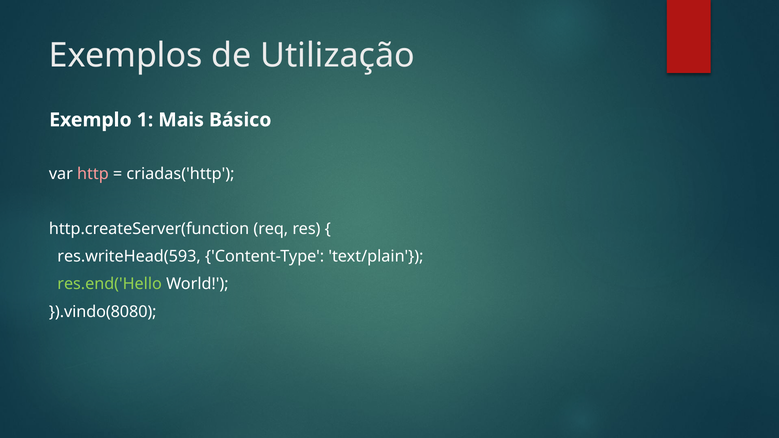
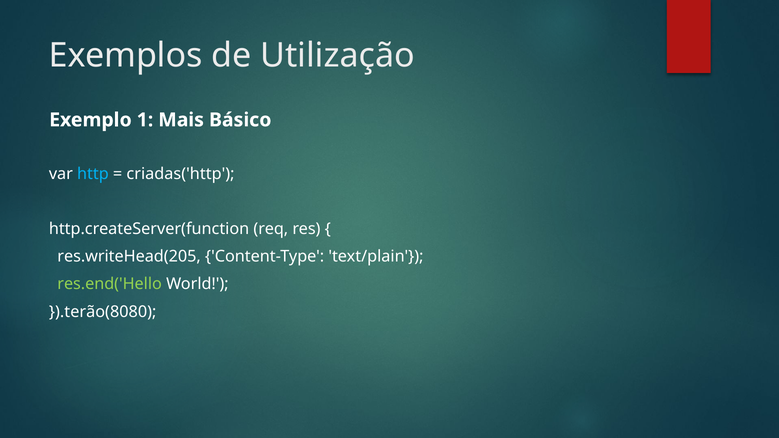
http colour: pink -> light blue
res.writeHead(593: res.writeHead(593 -> res.writeHead(205
}).vindo(8080: }).vindo(8080 -> }).terão(8080
